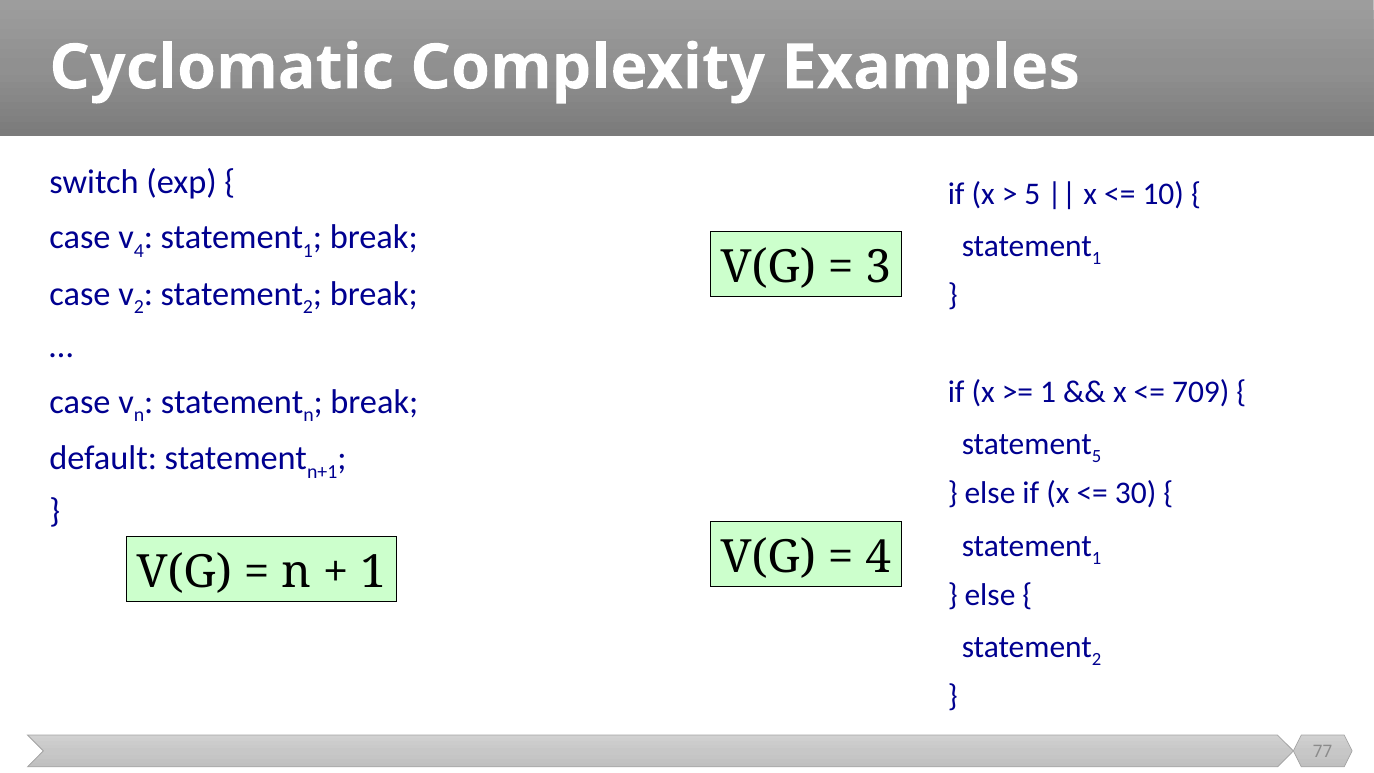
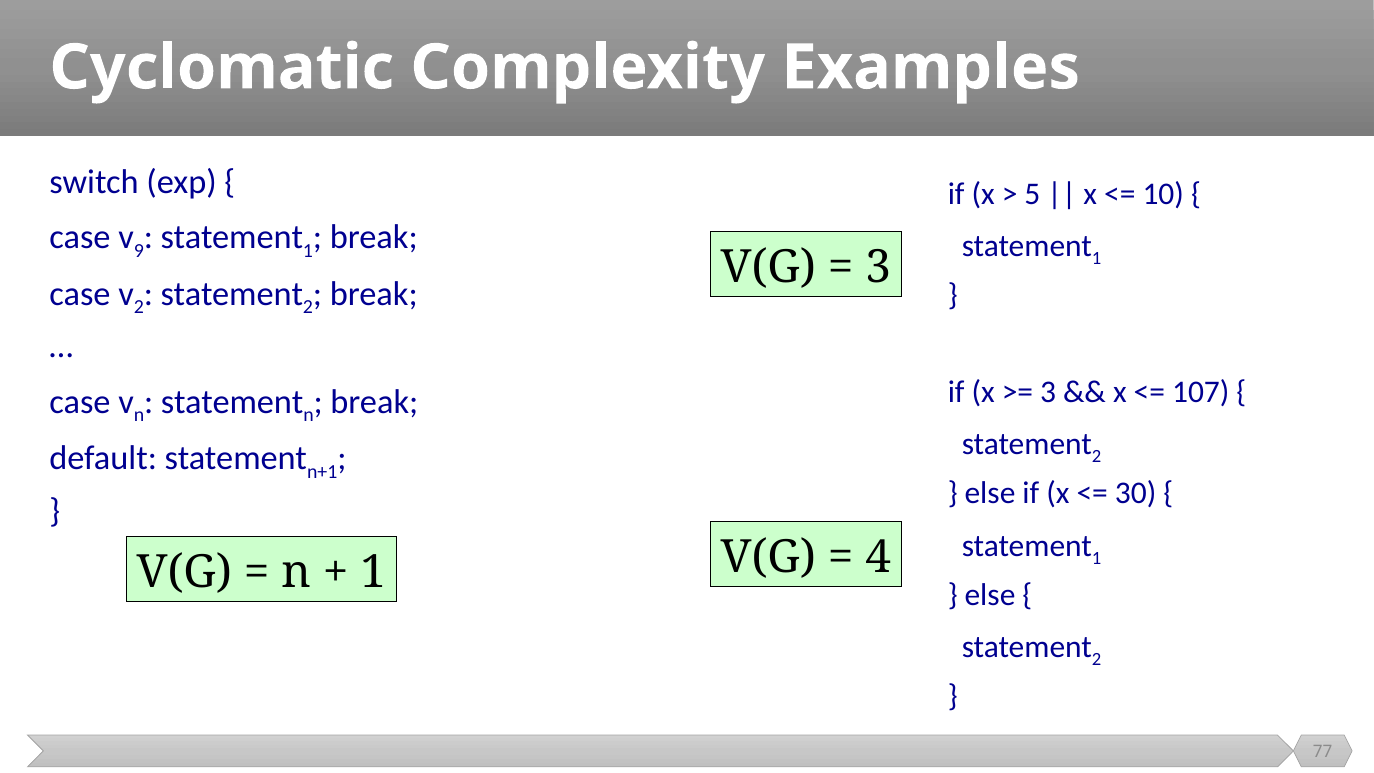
4 at (139, 251): 4 -> 9
1 at (1048, 392): 1 -> 3
709: 709 -> 107
5 at (1097, 456): 5 -> 2
